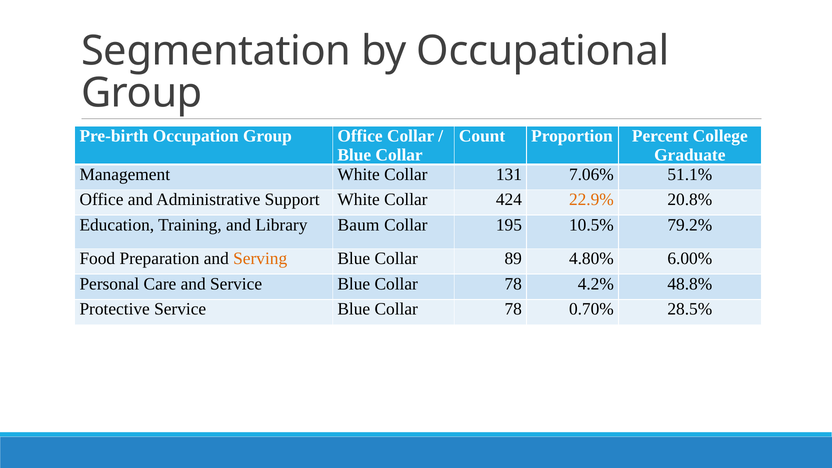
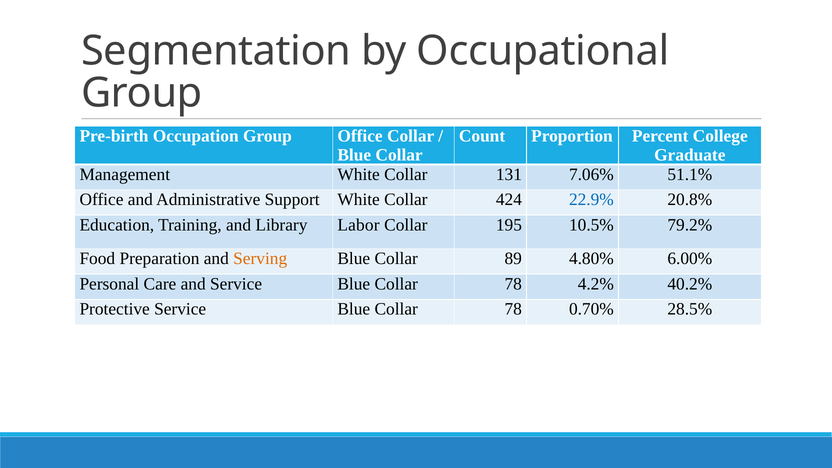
22.9% colour: orange -> blue
Baum: Baum -> Labor
48.8%: 48.8% -> 40.2%
